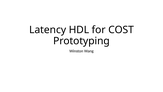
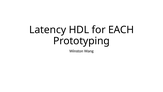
COST: COST -> EACH
